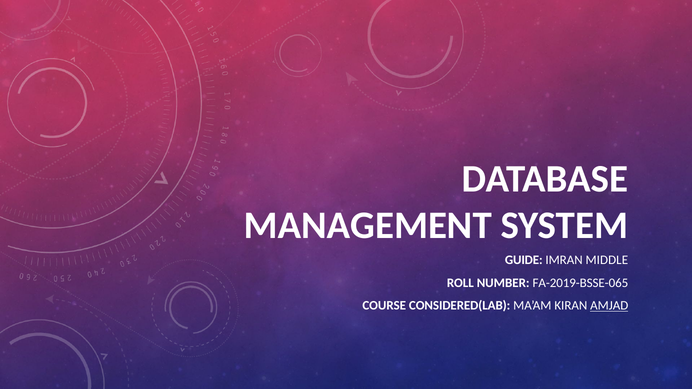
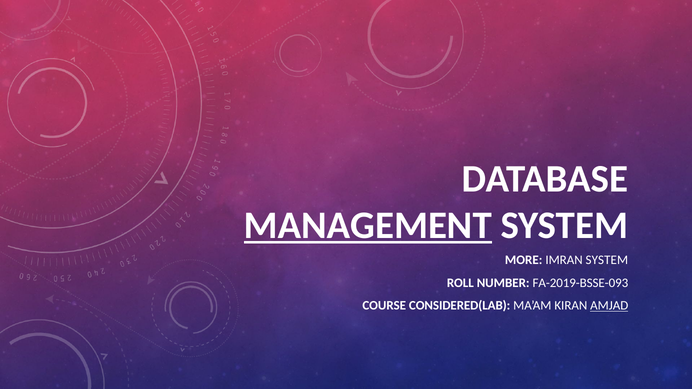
MANAGEMENT underline: none -> present
GUIDE: GUIDE -> MORE
IMRAN MIDDLE: MIDDLE -> SYSTEM
FA-2019-BSSE-065: FA-2019-BSSE-065 -> FA-2019-BSSE-093
